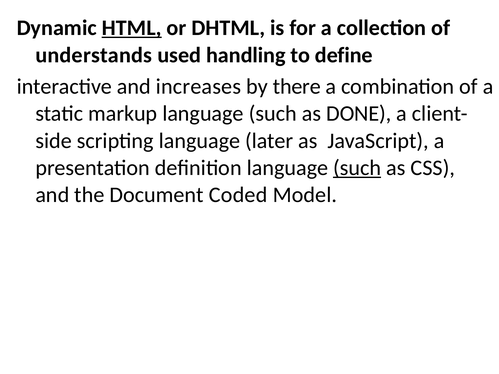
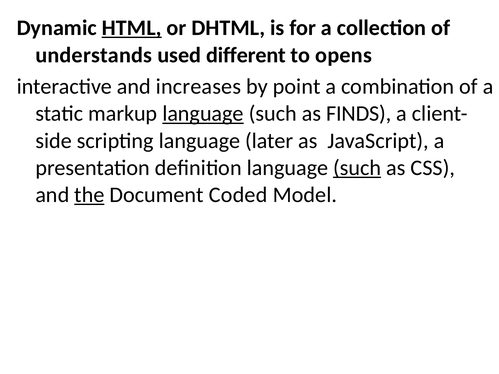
handling: handling -> different
define: define -> opens
there: there -> point
language at (203, 114) underline: none -> present
DONE: DONE -> FINDS
the underline: none -> present
